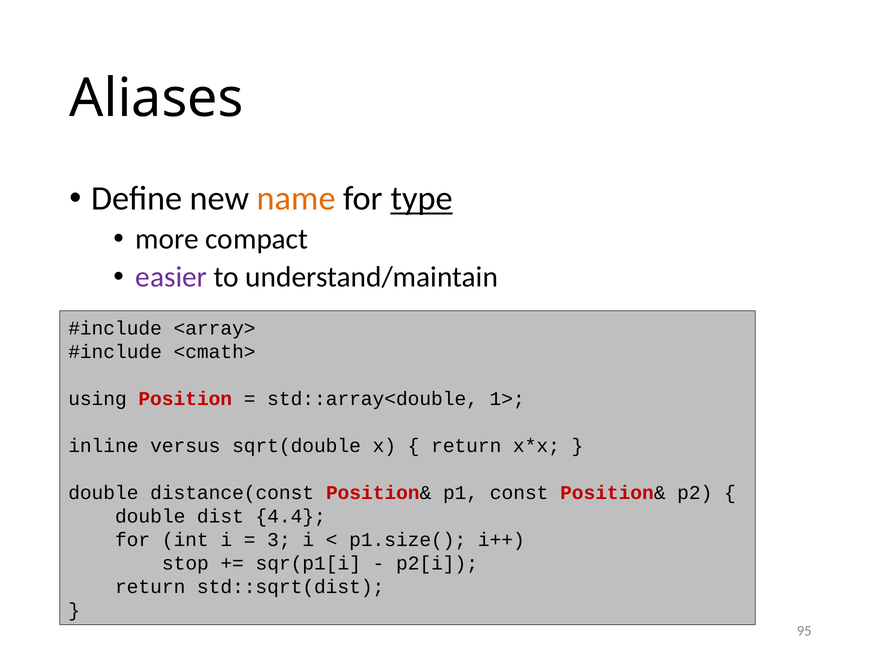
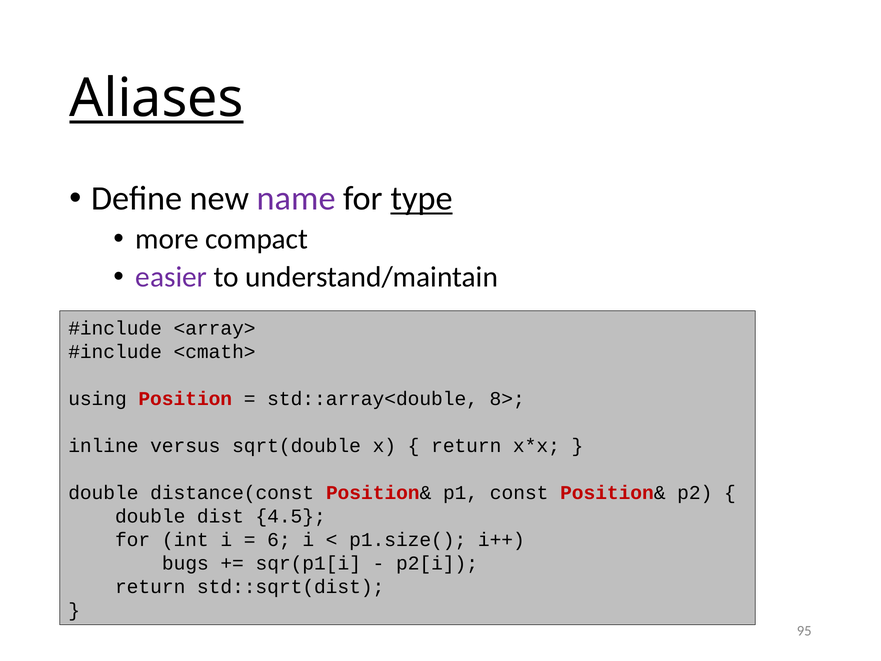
Aliases underline: none -> present
name colour: orange -> purple
1>: 1> -> 8>
4.4: 4.4 -> 4.5
3: 3 -> 6
stop: stop -> bugs
